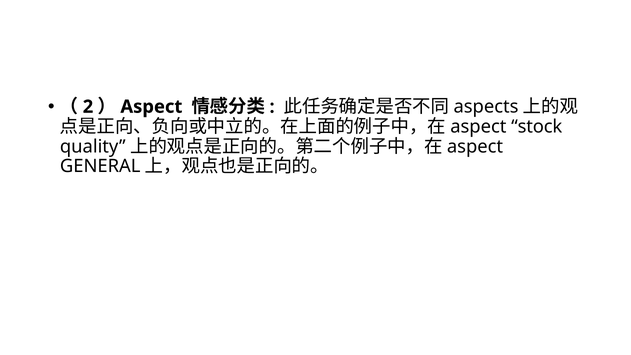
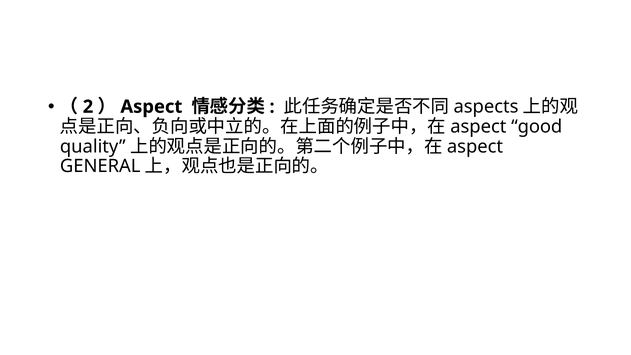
stock: stock -> good
